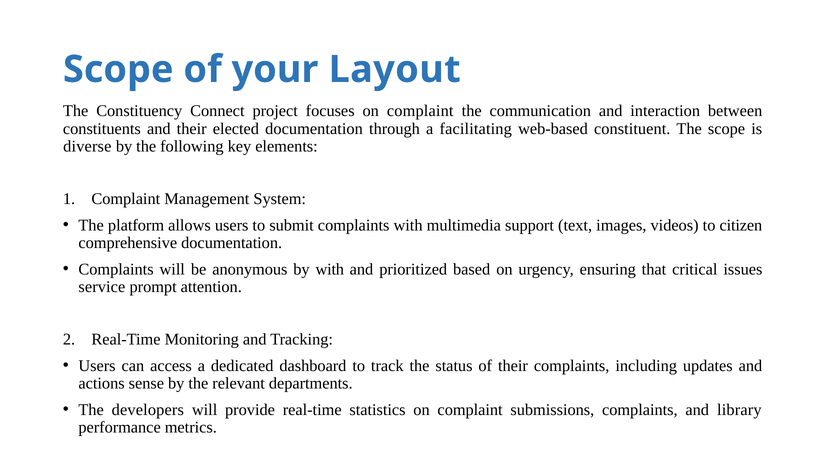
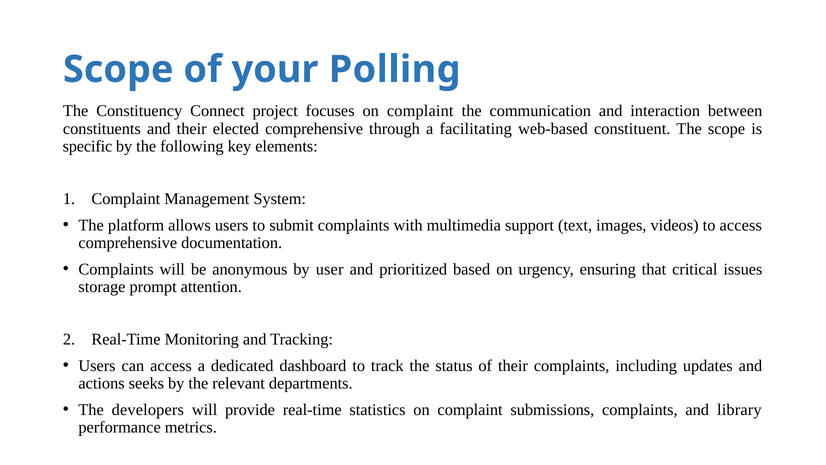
Layout: Layout -> Polling
elected documentation: documentation -> comprehensive
diverse: diverse -> specific
to citizen: citizen -> access
by with: with -> user
service: service -> storage
sense: sense -> seeks
